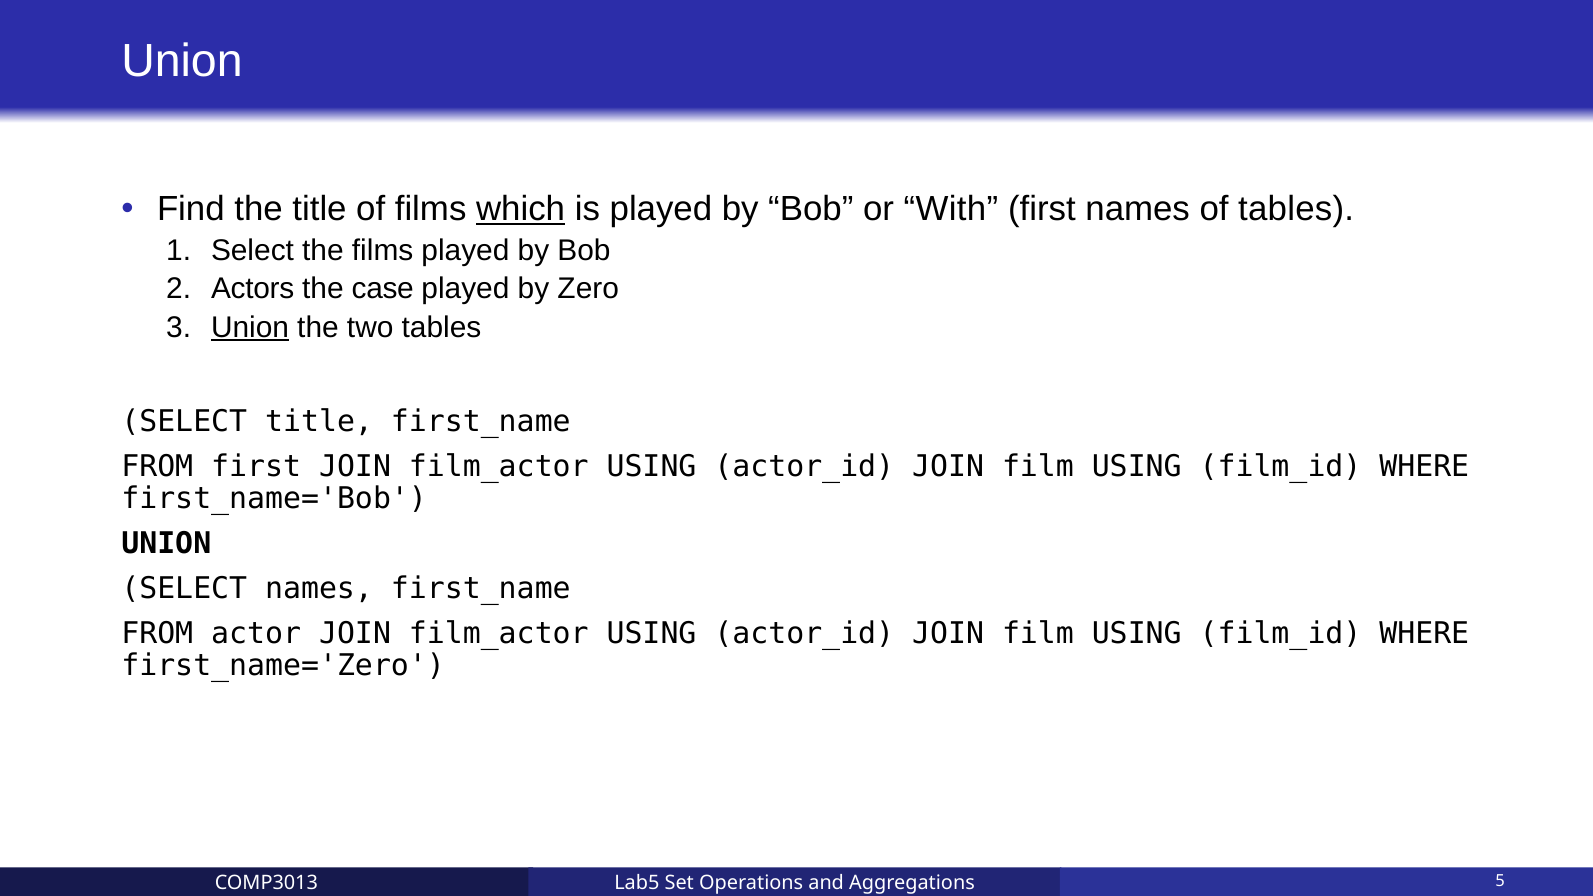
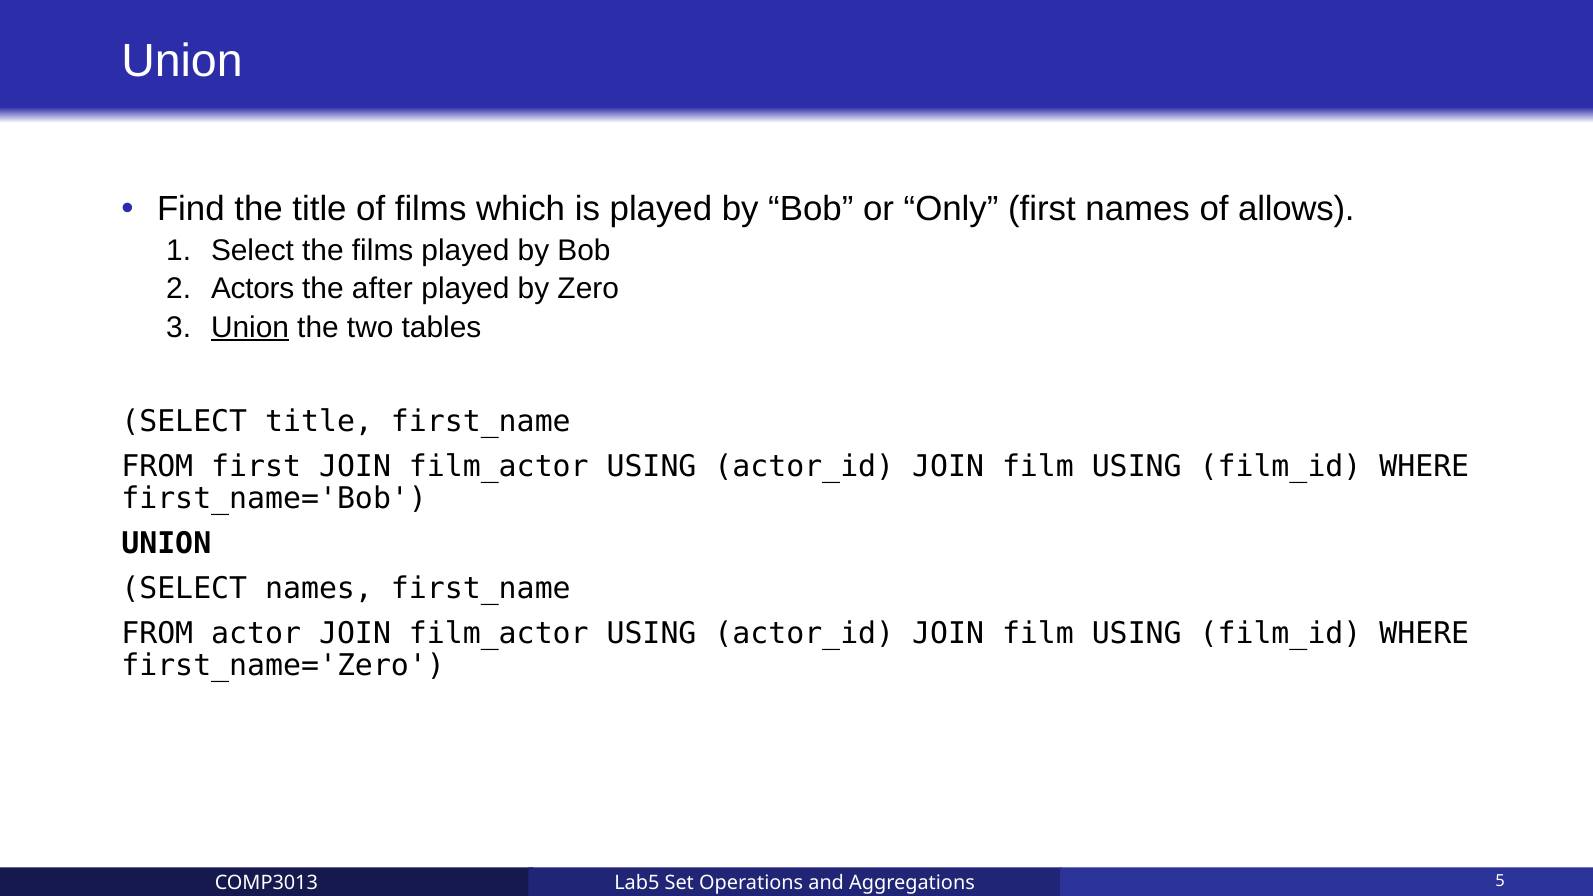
which underline: present -> none
With: With -> Only
of tables: tables -> allows
case: case -> after
